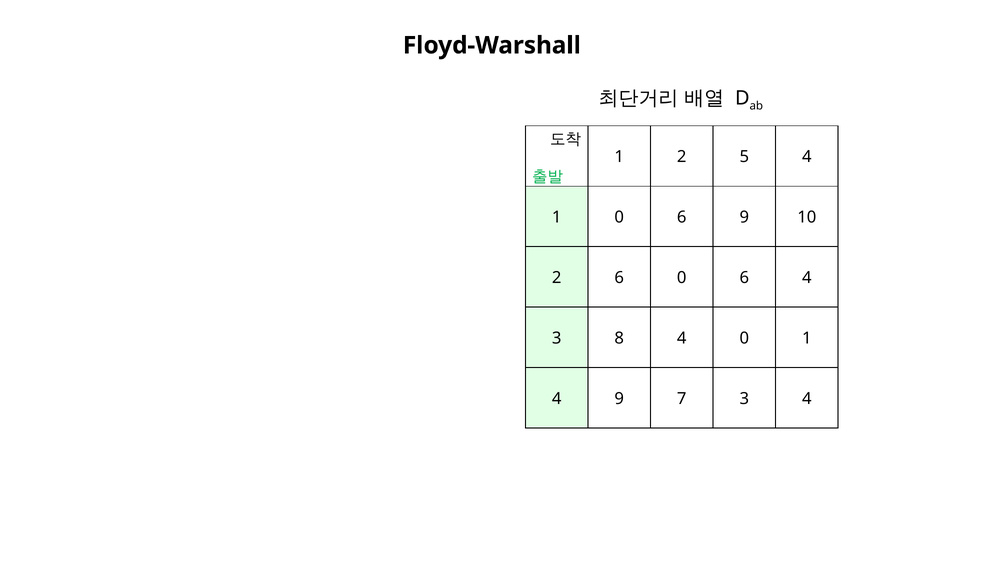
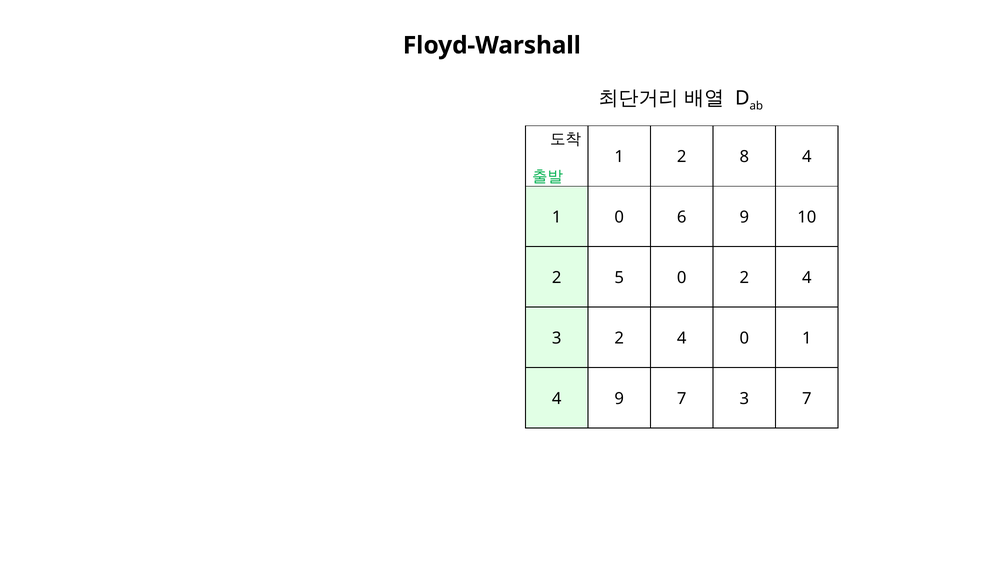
5: 5 -> 8
2 6: 6 -> 5
6 at (744, 278): 6 -> 2
3 8: 8 -> 2
3 4: 4 -> 7
